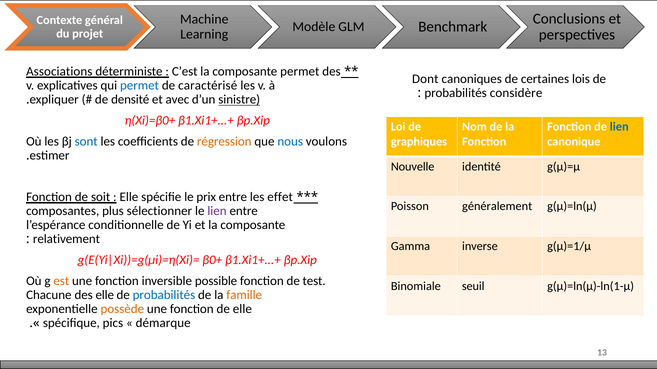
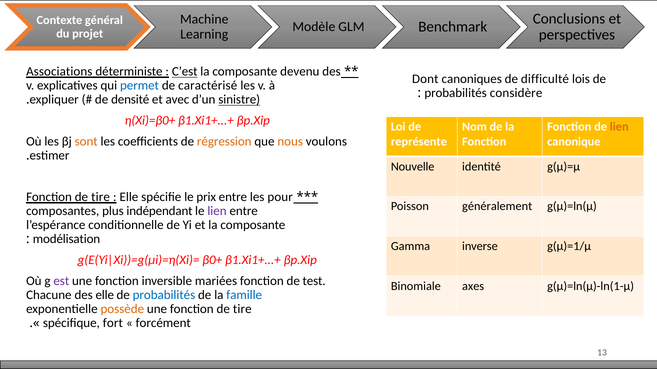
C’est underline: none -> present
composante permet: permet -> devenu
certaines: certaines -> difficulté
lien at (619, 127) colour: blue -> orange
sont colour: blue -> orange
nous colour: blue -> orange
graphiques: graphiques -> représente
soit at (101, 197): soit -> tire
effet: effet -> pour
sélectionner: sélectionner -> indépendant
relativement: relativement -> modélisation
est colour: orange -> purple
possible: possible -> mariées
seuil: seuil -> axes
famille colour: orange -> blue
une fonction de elle: elle -> tire
pics: pics -> fort
démarque: démarque -> forcément
